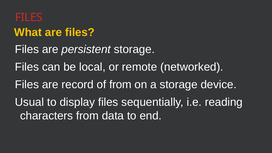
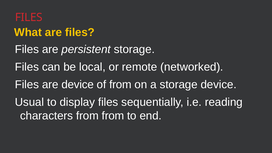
are record: record -> device
from data: data -> from
